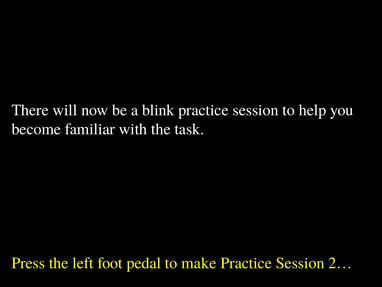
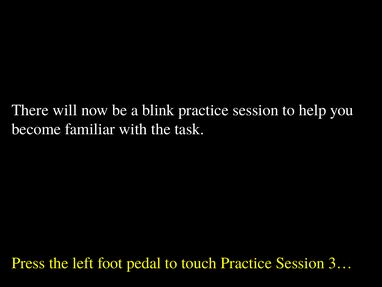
make: make -> touch
2…: 2… -> 3…
